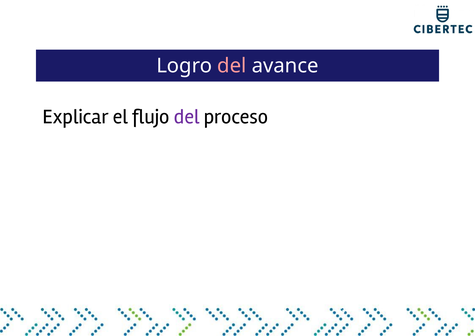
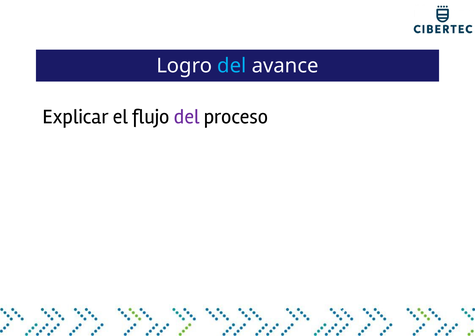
del at (232, 66) colour: pink -> light blue
